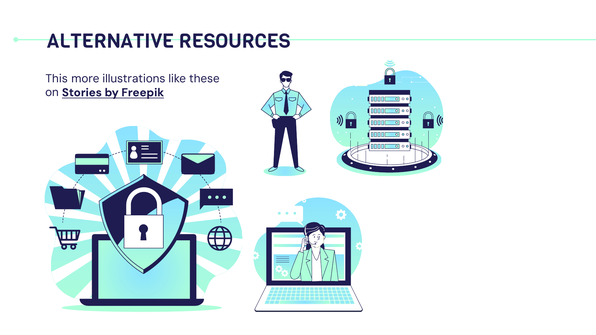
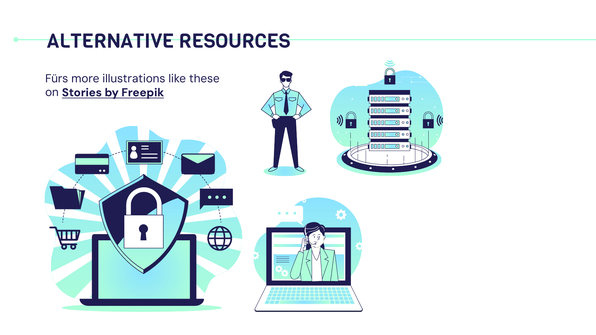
This: This -> Fürs
